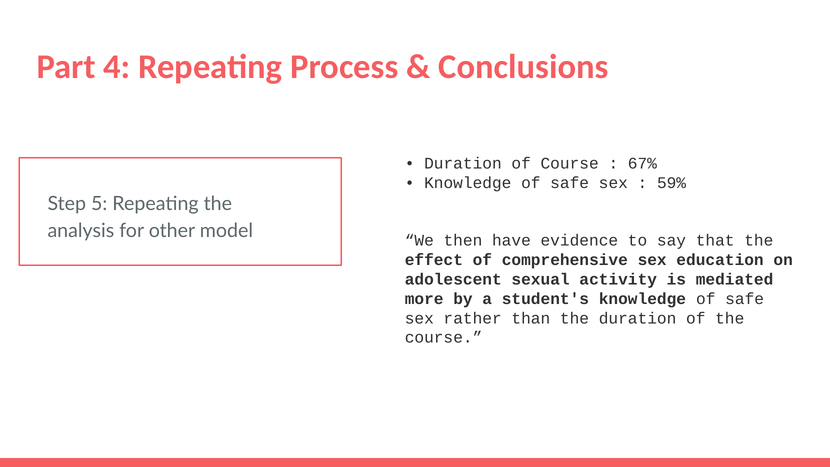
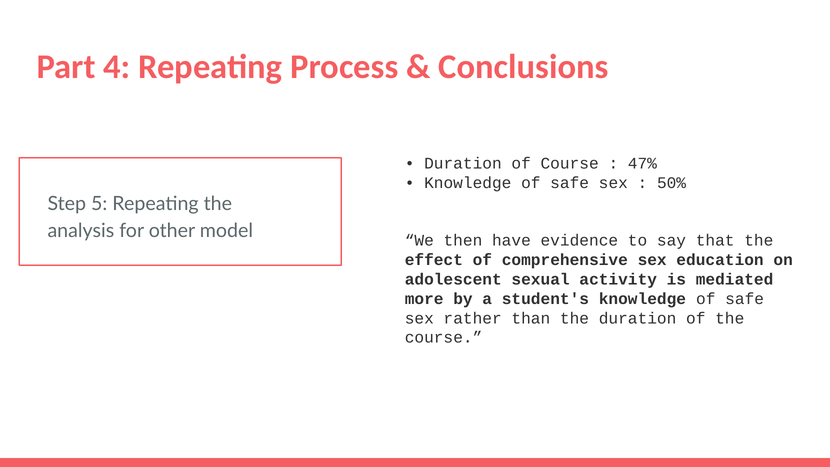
67%: 67% -> 47%
59%: 59% -> 50%
